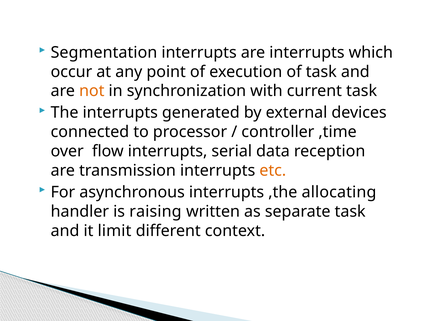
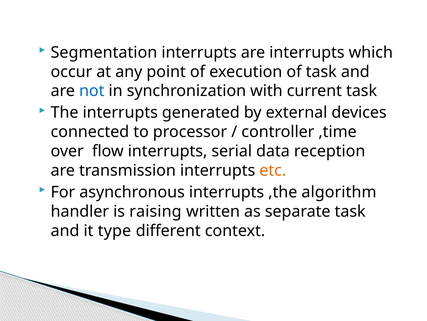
not colour: orange -> blue
allocating: allocating -> algorithm
limit: limit -> type
